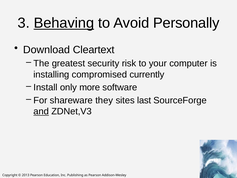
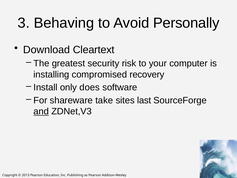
Behaving underline: present -> none
currently: currently -> recovery
more: more -> does
they: they -> take
